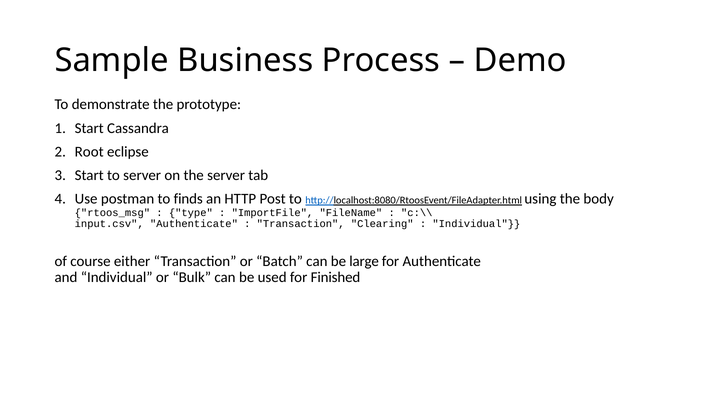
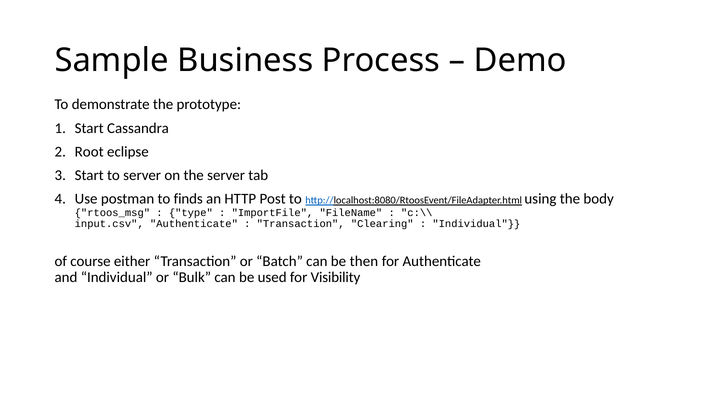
large: large -> then
Finished: Finished -> Visibility
